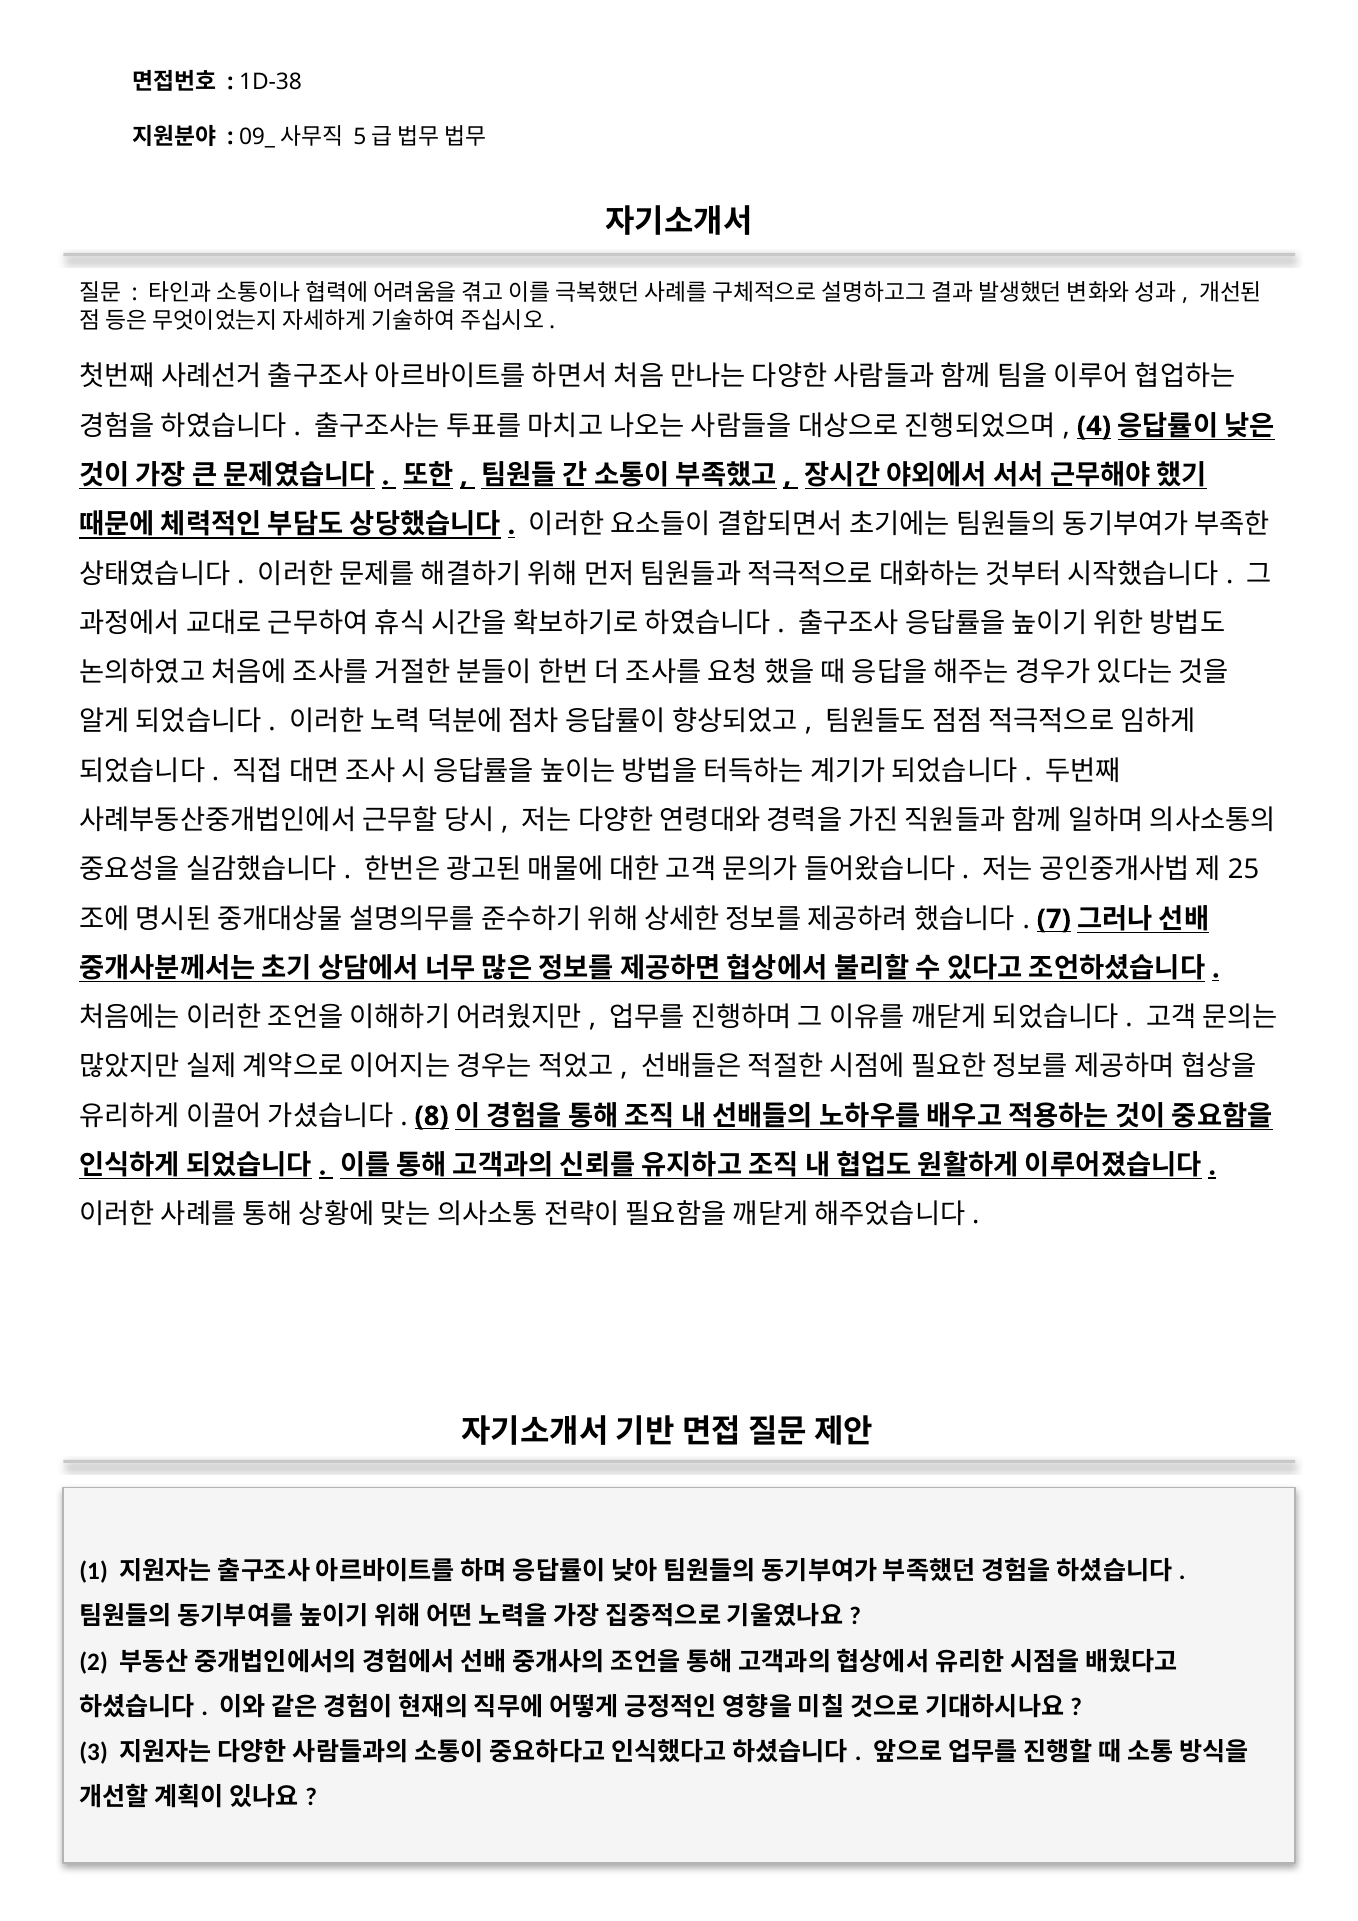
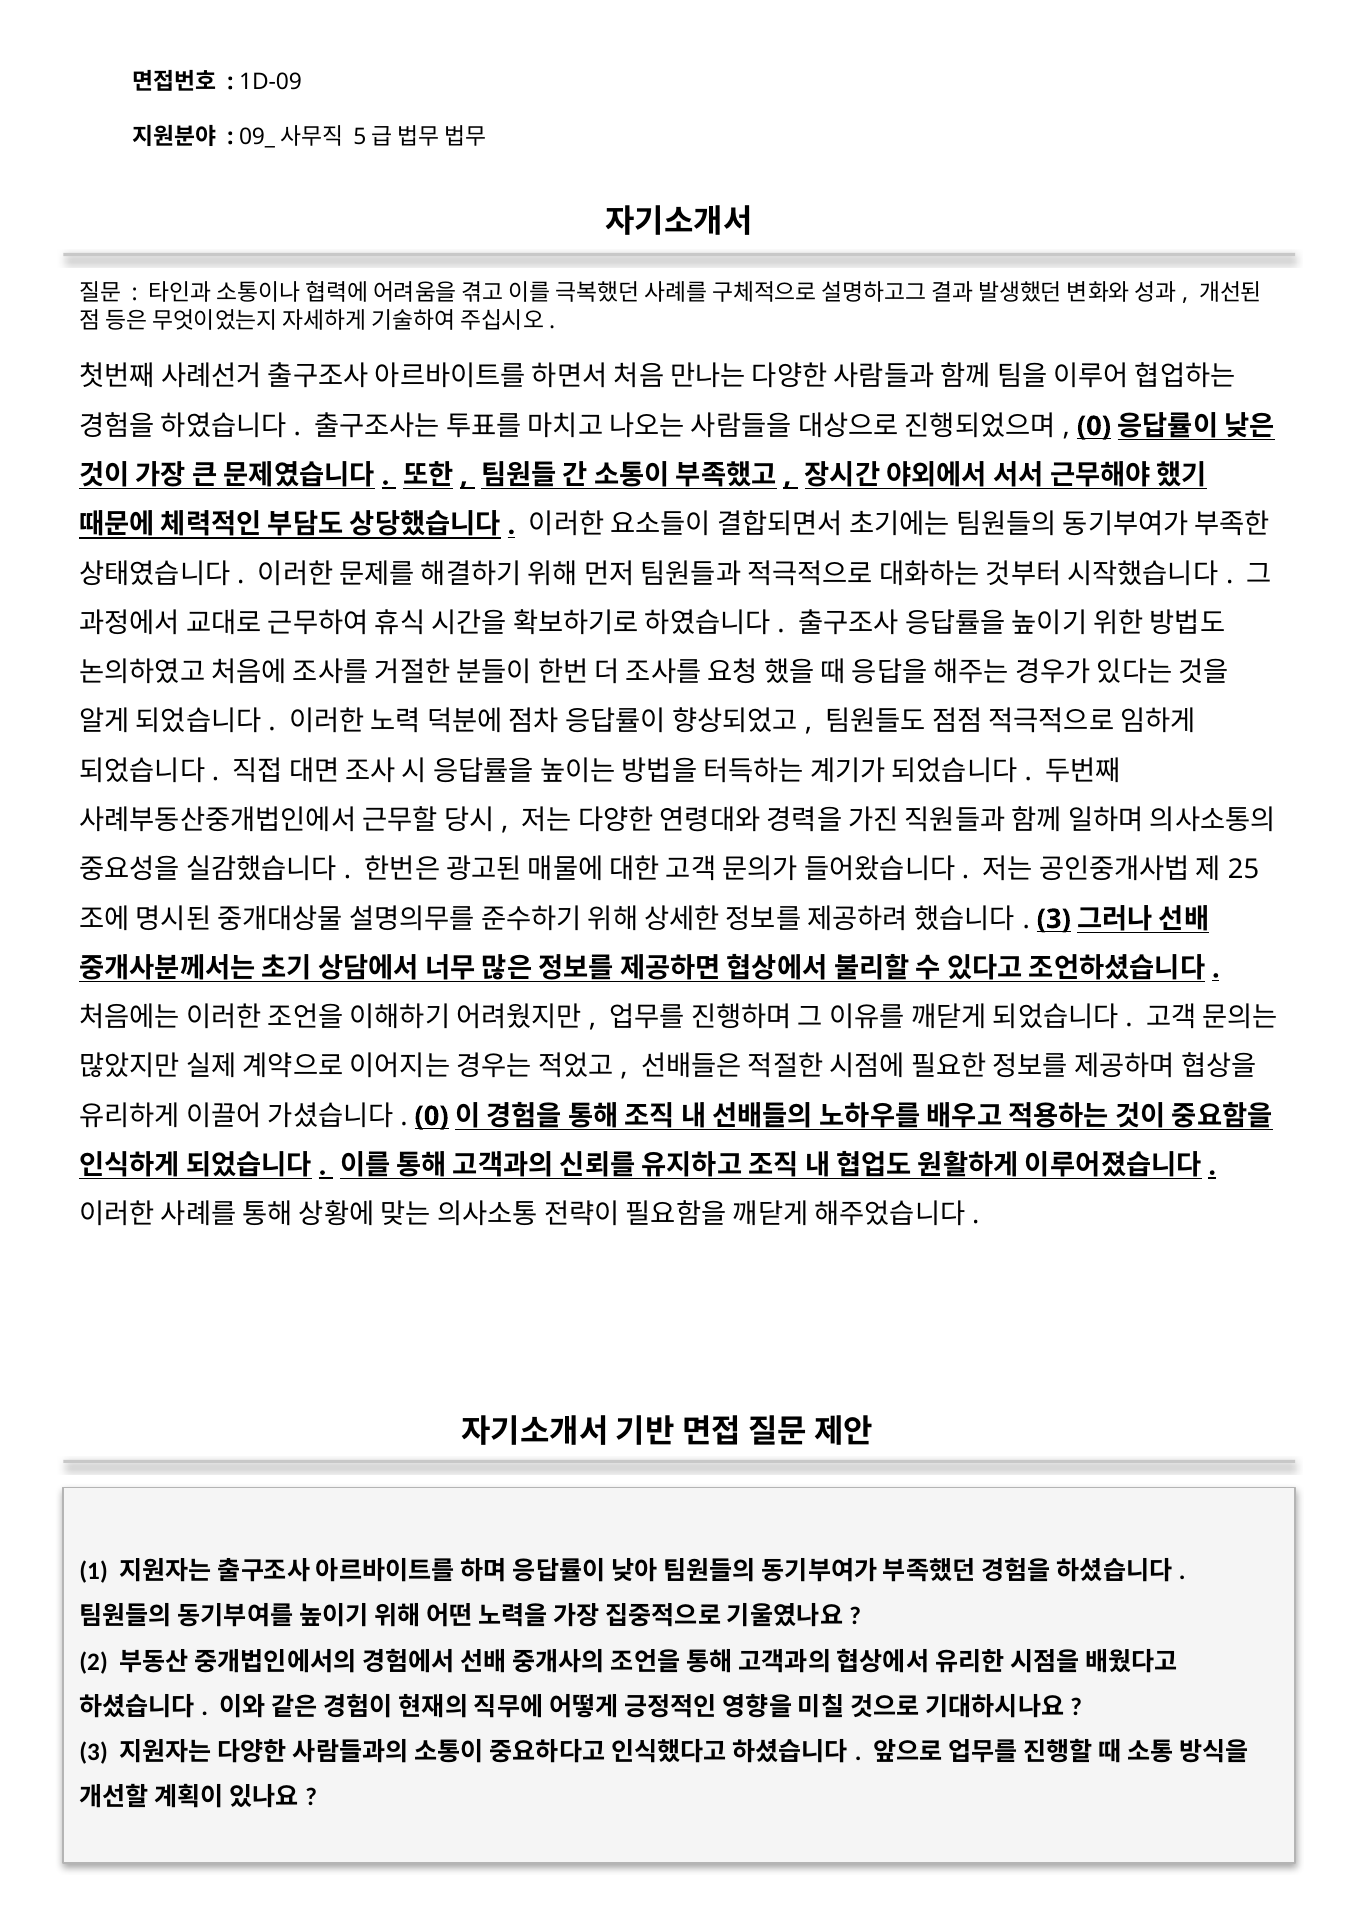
1D-38: 1D-38 -> 1D-09
4 at (1094, 426): 4 -> 0
7 at (1054, 919): 7 -> 3
8 at (432, 1116): 8 -> 0
